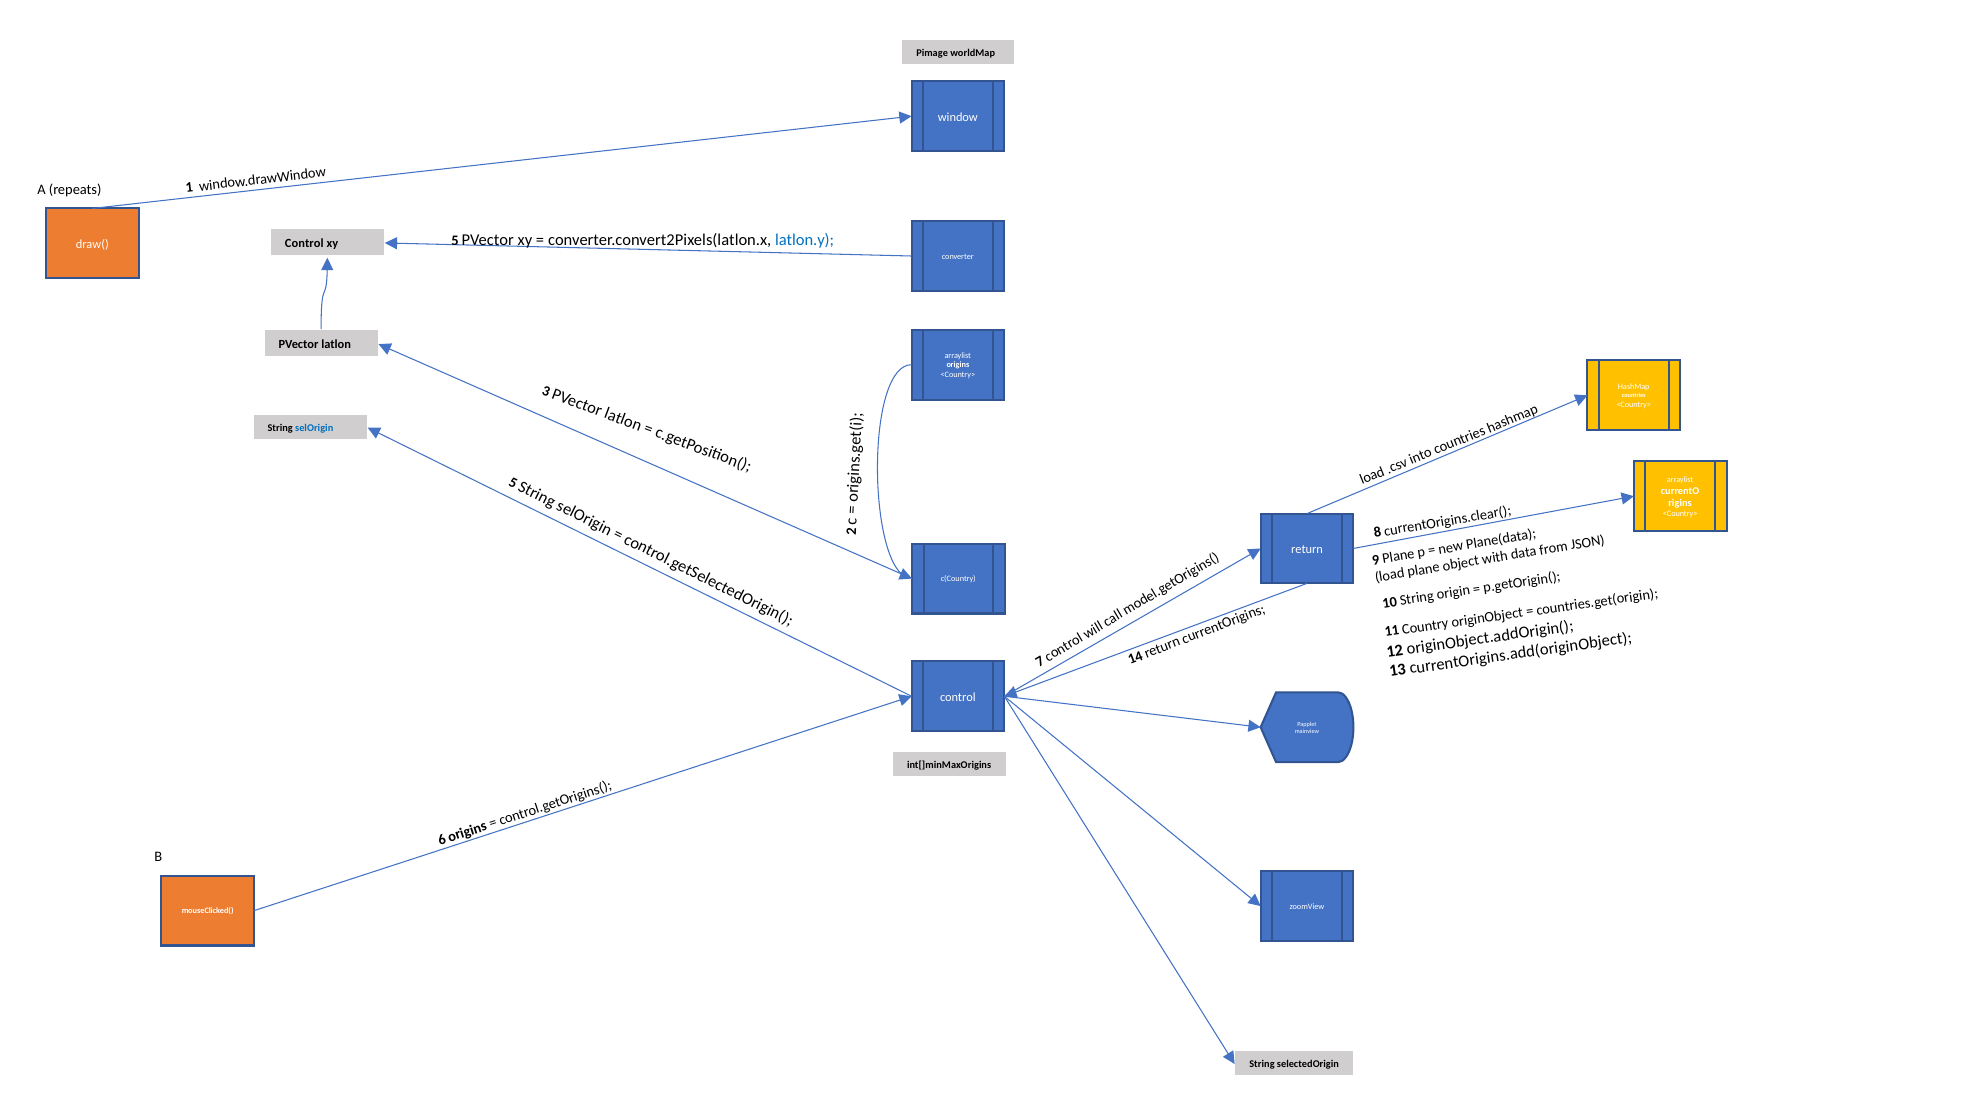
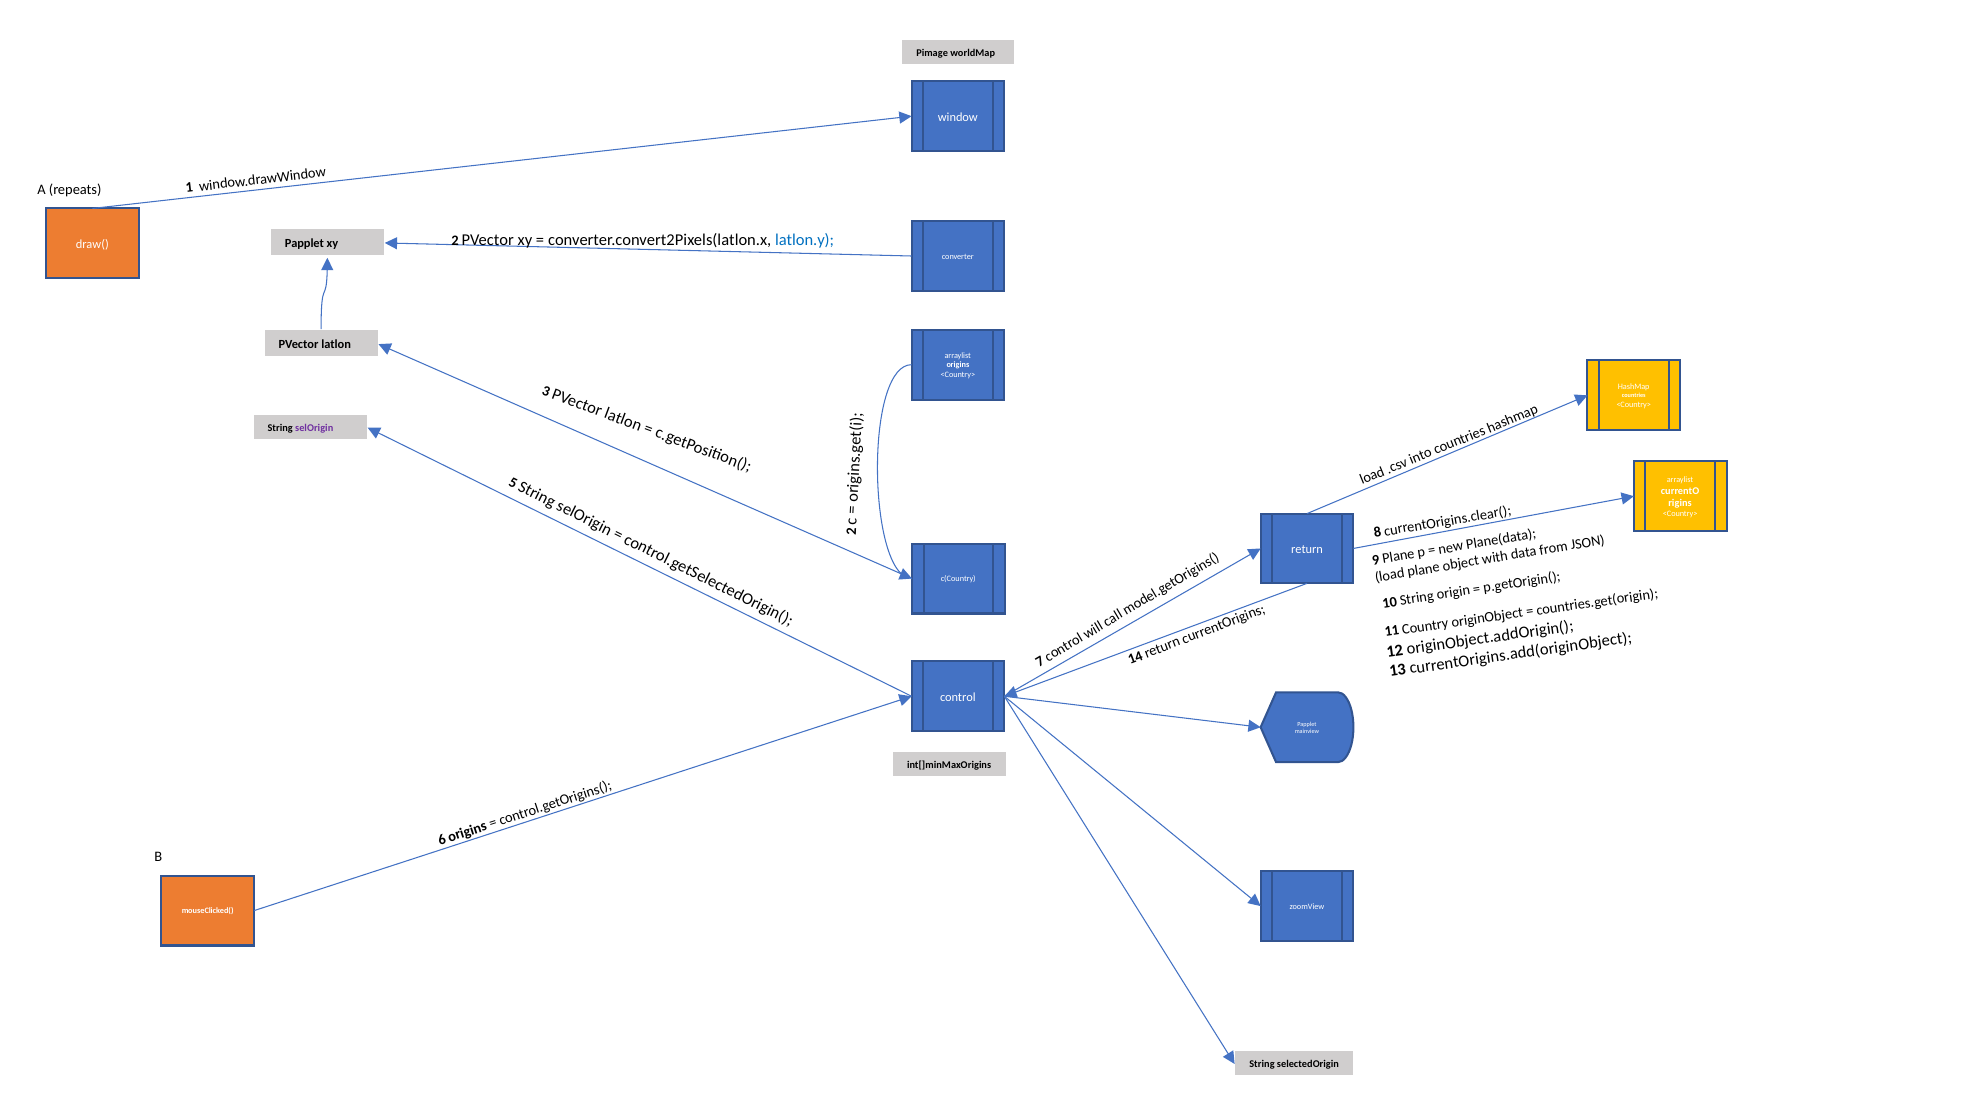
Control at (304, 243): Control -> Papplet
xy 5: 5 -> 2
selOrigin colour: blue -> purple
